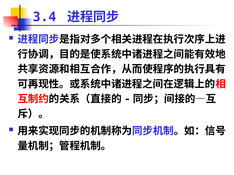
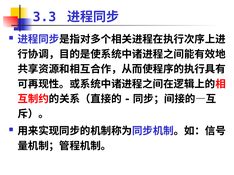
3.4: 3.4 -> 3.3
